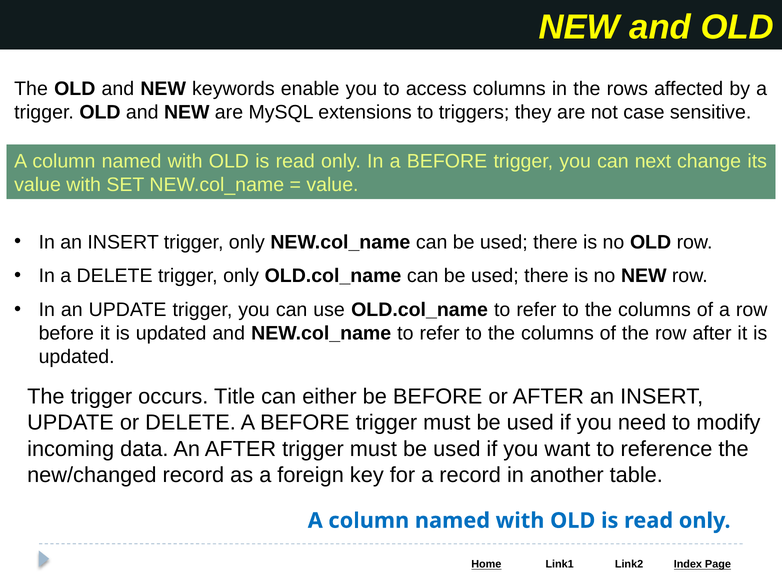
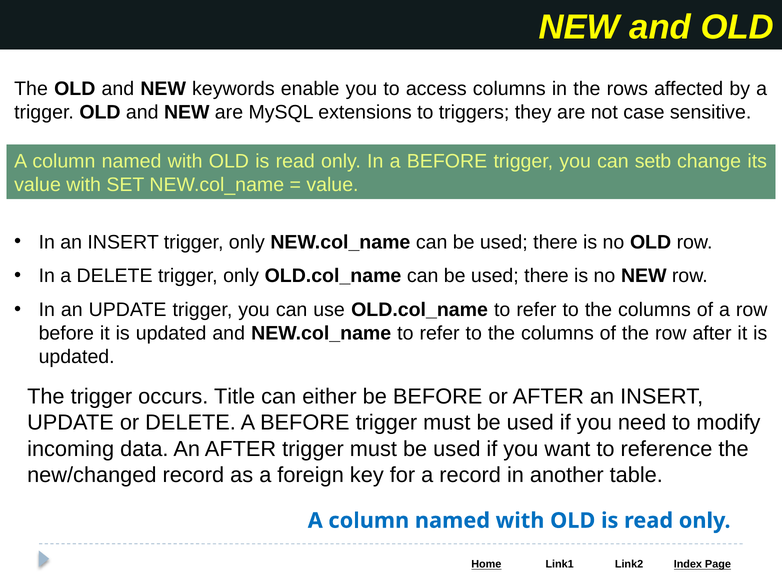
next: next -> setb
